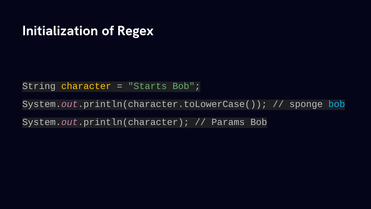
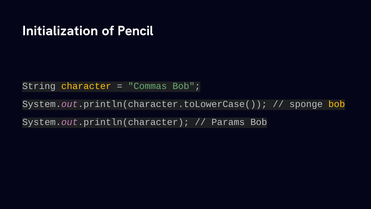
Regex: Regex -> Pencil
Starts: Starts -> Commas
bob at (337, 104) colour: light blue -> yellow
